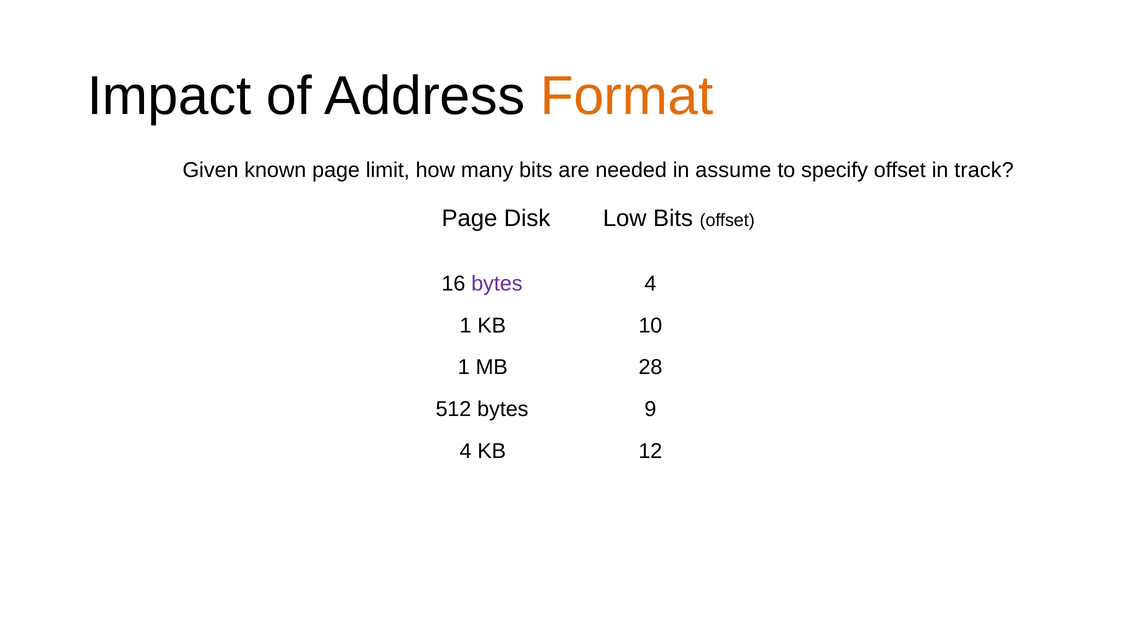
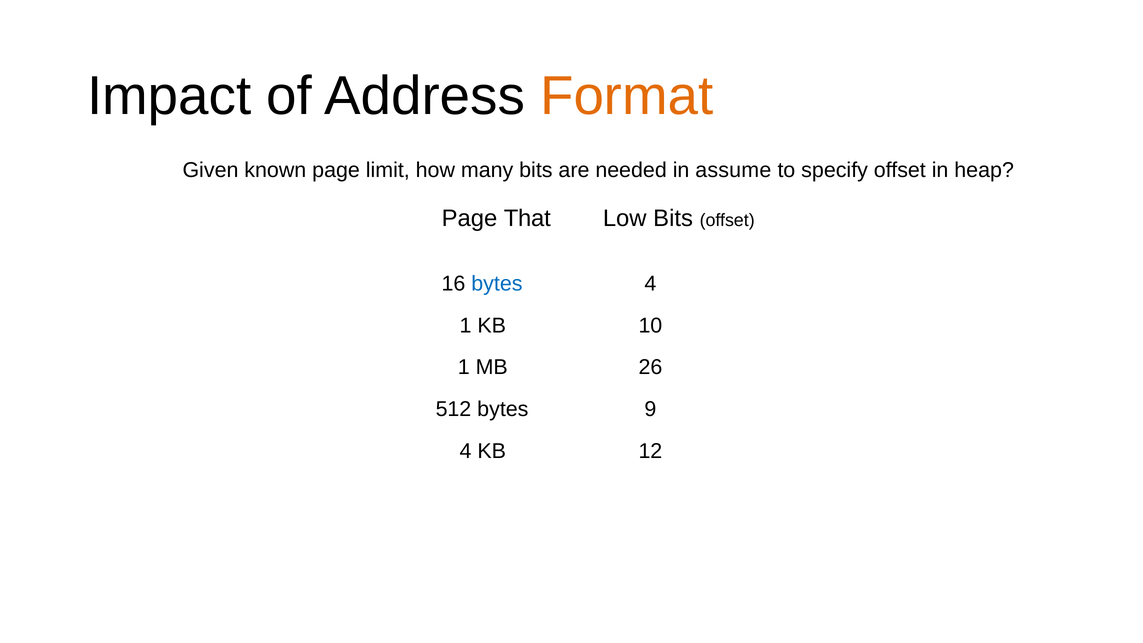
track: track -> heap
Disk: Disk -> That
bytes at (497, 284) colour: purple -> blue
28: 28 -> 26
